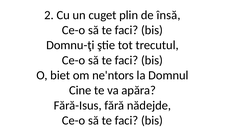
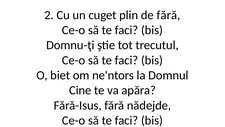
de însă: însă -> fără
